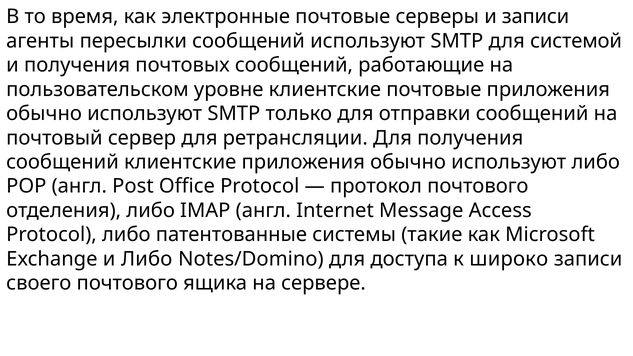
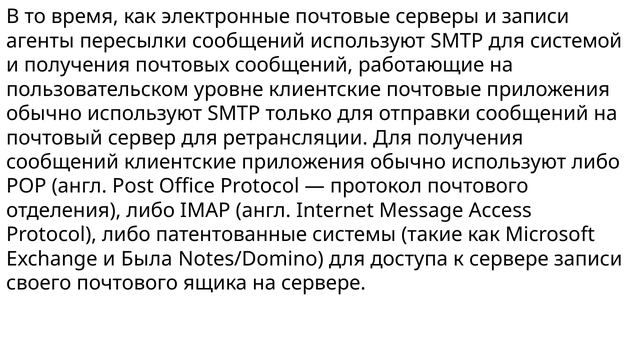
и Либо: Либо -> Была
к широко: широко -> сервере
